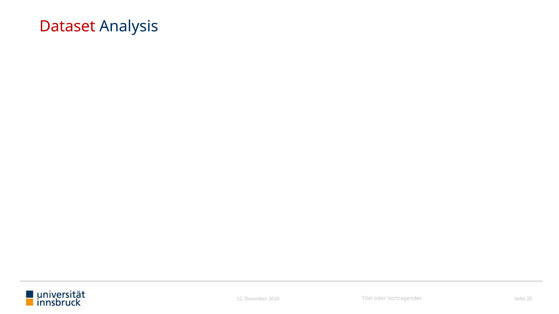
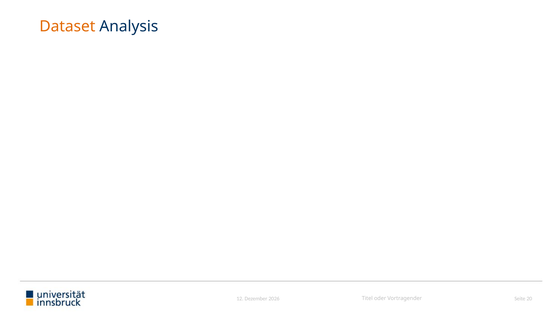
Dataset colour: red -> orange
